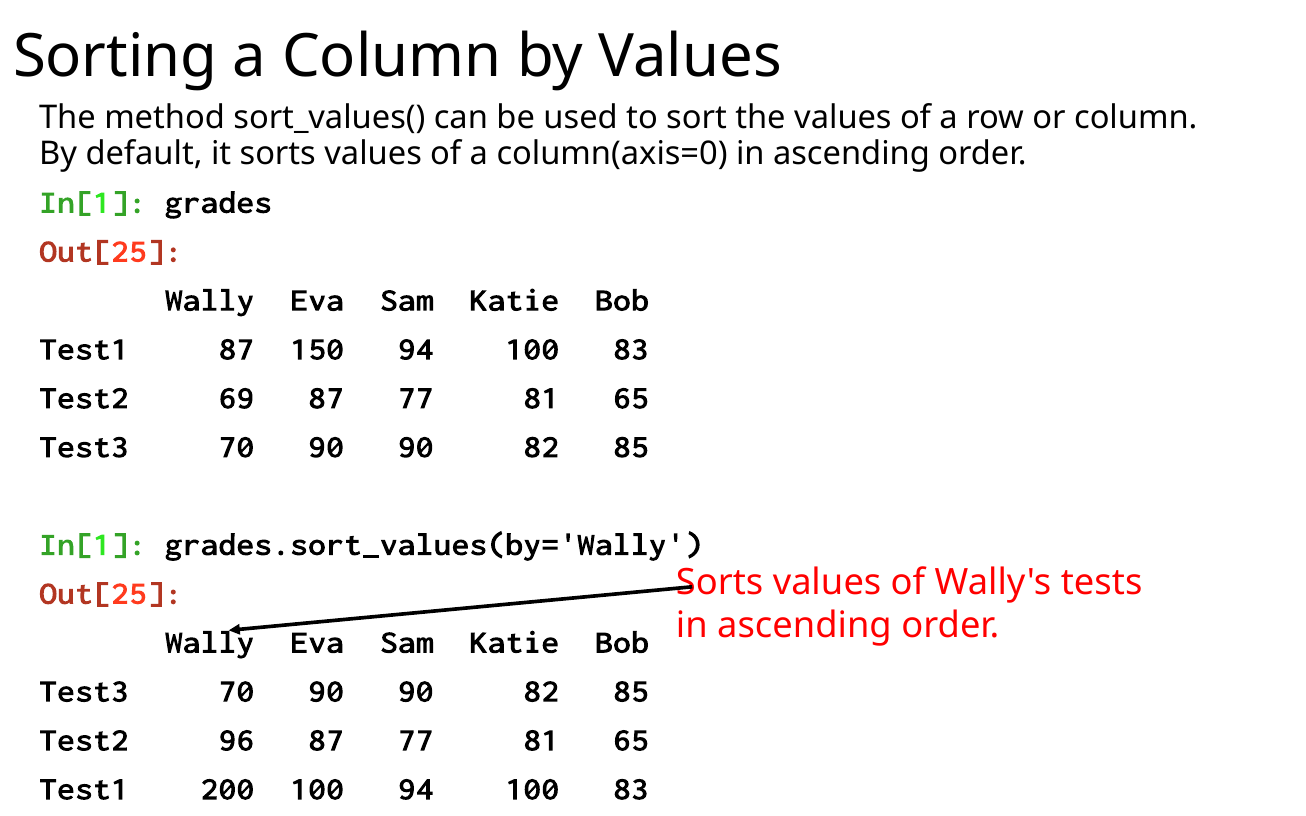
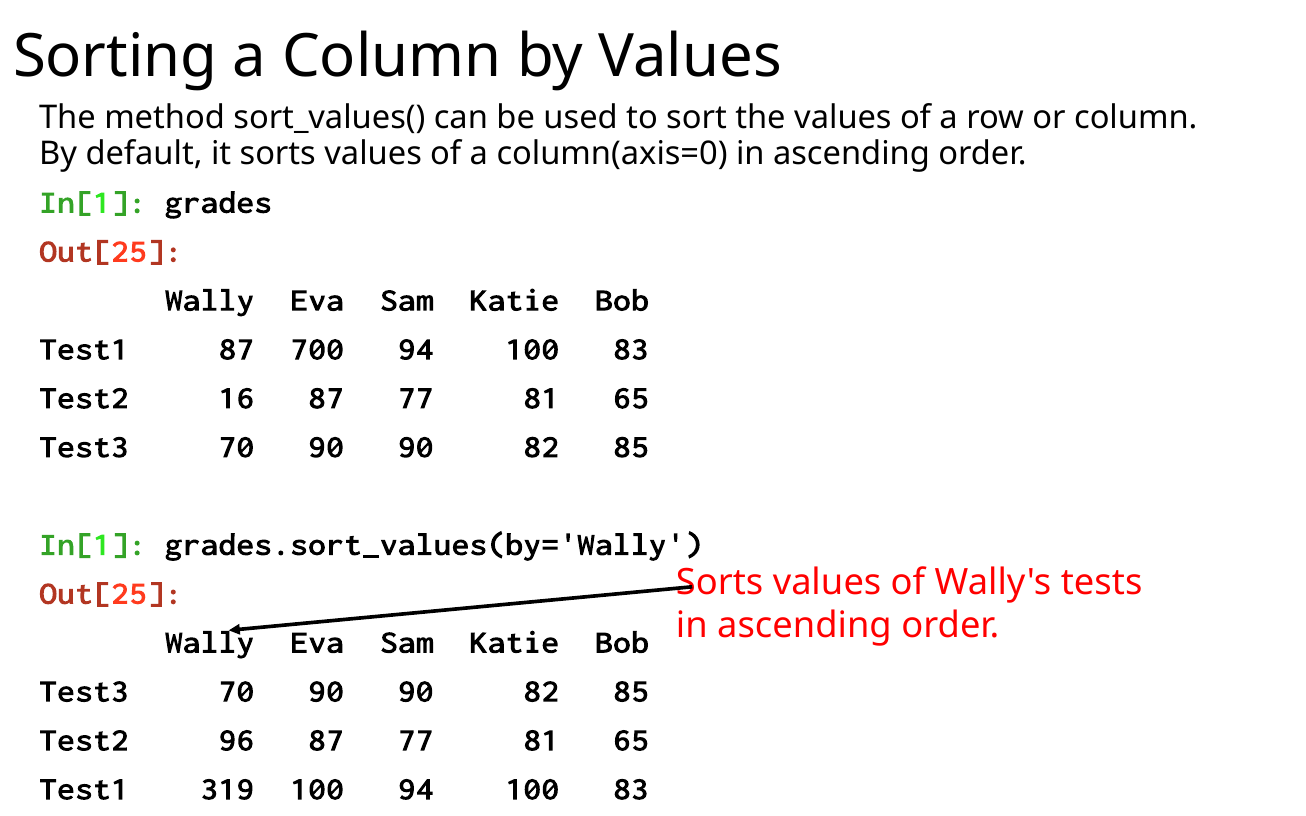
150: 150 -> 700
69: 69 -> 16
200: 200 -> 319
